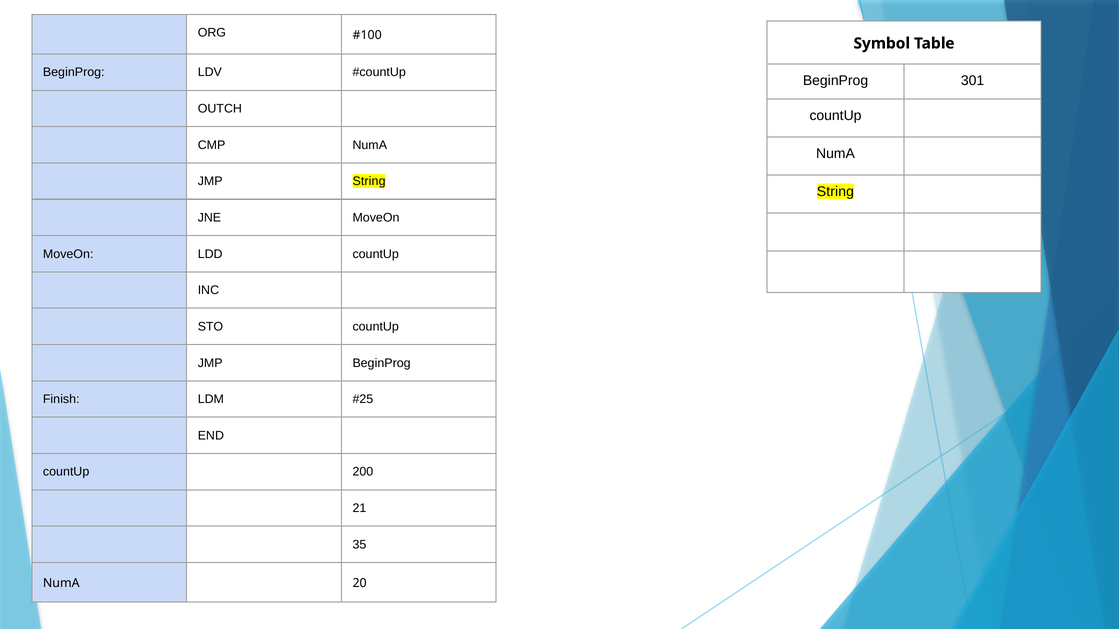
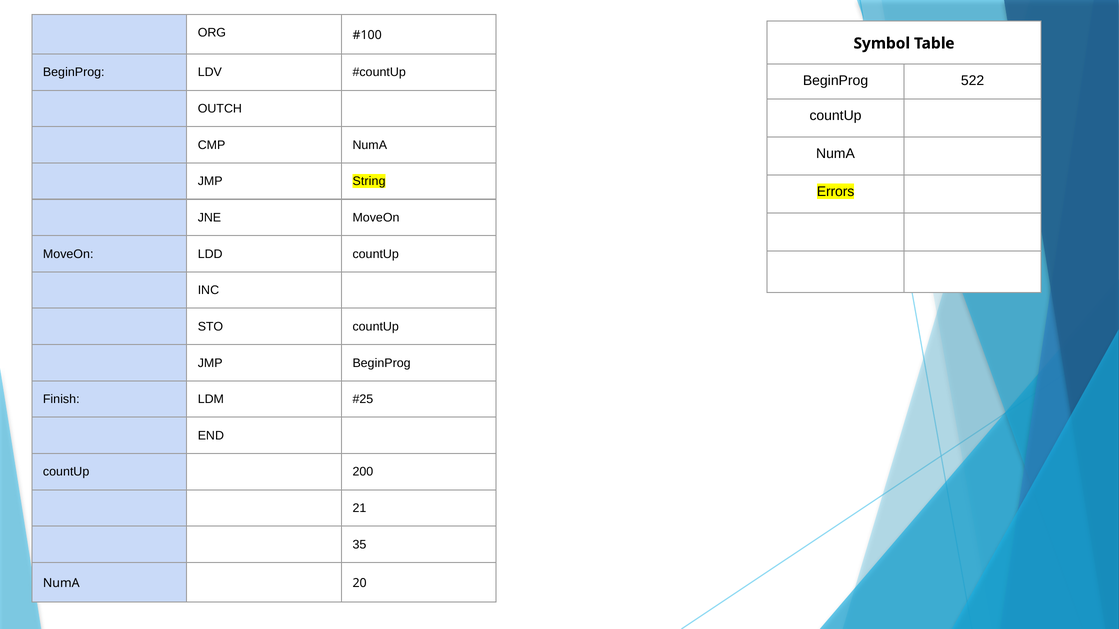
301: 301 -> 522
String at (835, 192): String -> Errors
